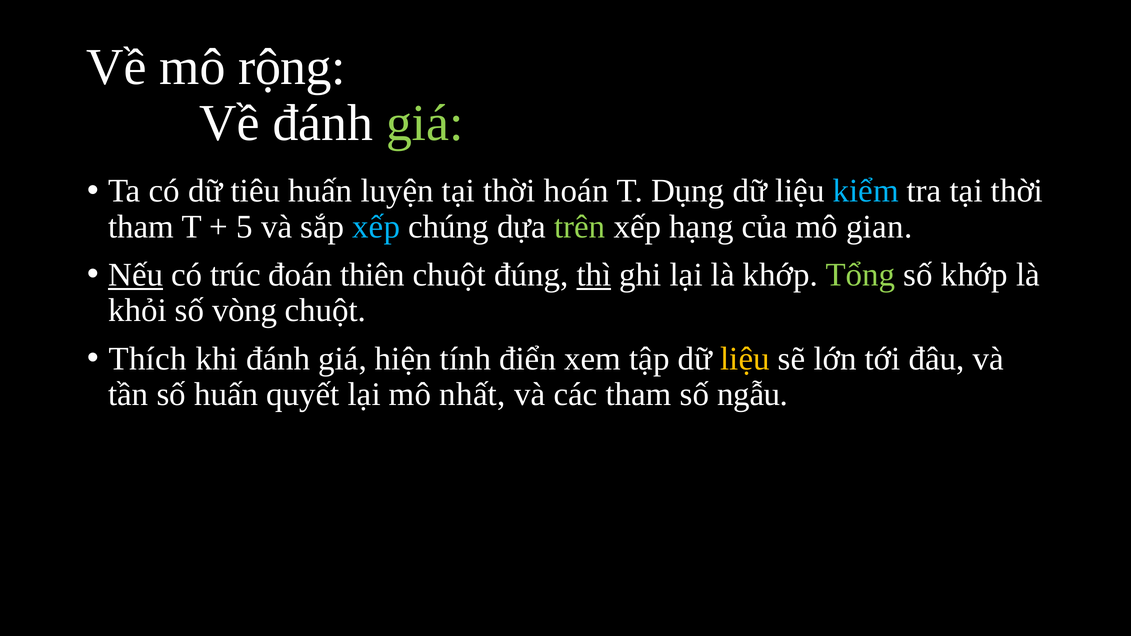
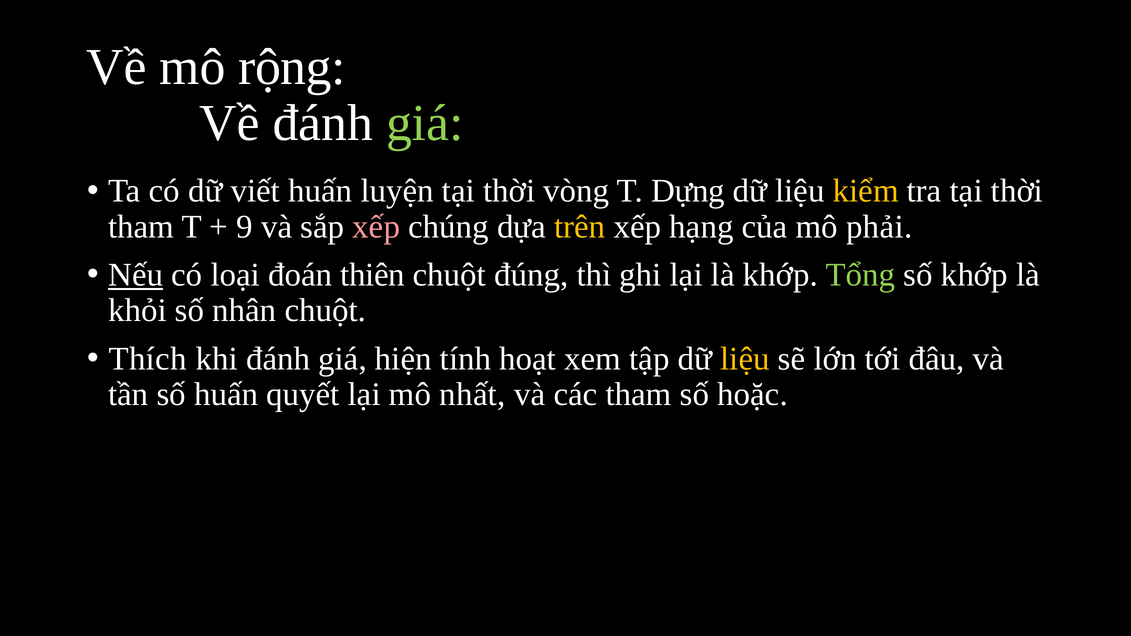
tiêu: tiêu -> viết
hoán: hoán -> vòng
Dụng: Dụng -> Dựng
kiểm colour: light blue -> yellow
5: 5 -> 9
xếp at (376, 227) colour: light blue -> pink
trên colour: light green -> yellow
gian: gian -> phải
trúc: trúc -> loại
thì underline: present -> none
vòng: vòng -> nhân
điển: điển -> hoạt
ngẫu: ngẫu -> hoặc
